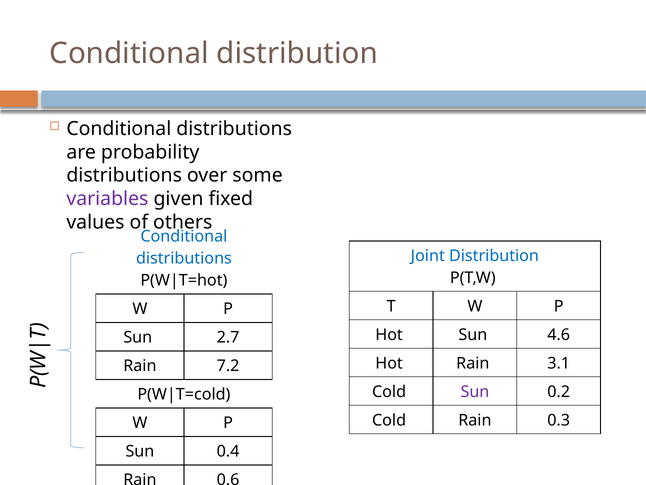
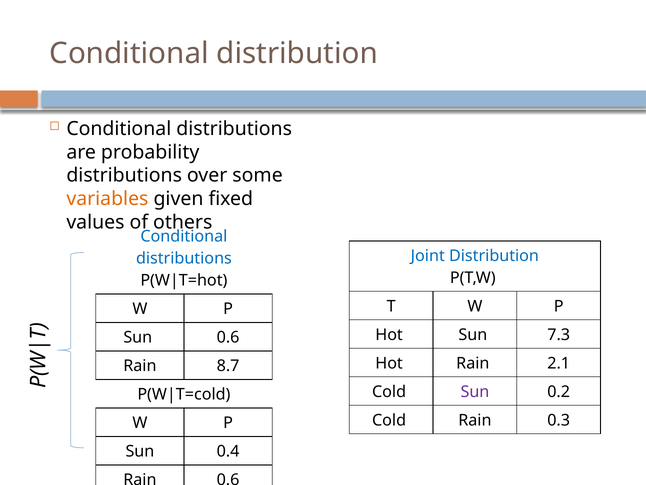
variables colour: purple -> orange
4.6: 4.6 -> 7.3
Sun 2.7: 2.7 -> 0.6
3.1: 3.1 -> 2.1
7.2: 7.2 -> 8.7
